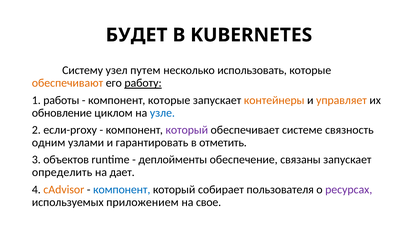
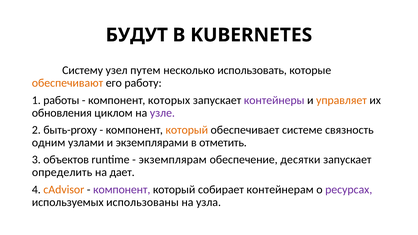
БУДЕТ: БУДЕТ -> БУДУТ
работу underline: present -> none
компонент которые: которые -> которых
контейнеры colour: orange -> purple
обновление: обновление -> обновления
узле colour: blue -> purple
если-proxy: если-proxy -> быть-proxy
который at (187, 130) colour: purple -> orange
гарантировать: гарантировать -> экземплярами
деплойменты: деплойменты -> экземплярам
связаны: связаны -> десятки
компонент at (122, 190) colour: blue -> purple
пользователя: пользователя -> контейнерам
приложением: приложением -> использованы
свое: свое -> узла
